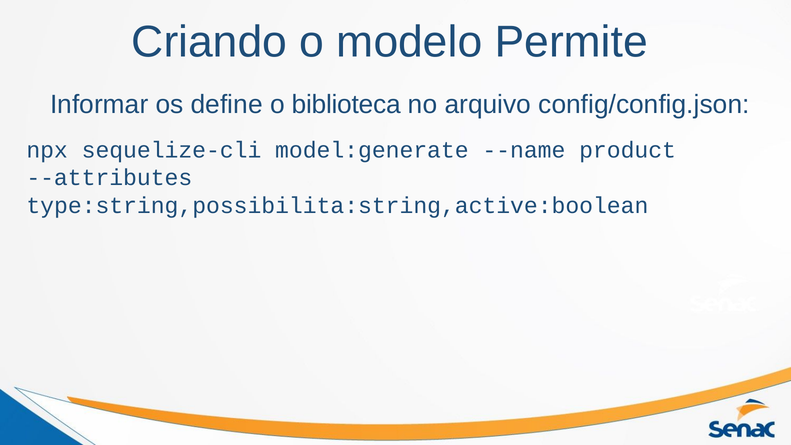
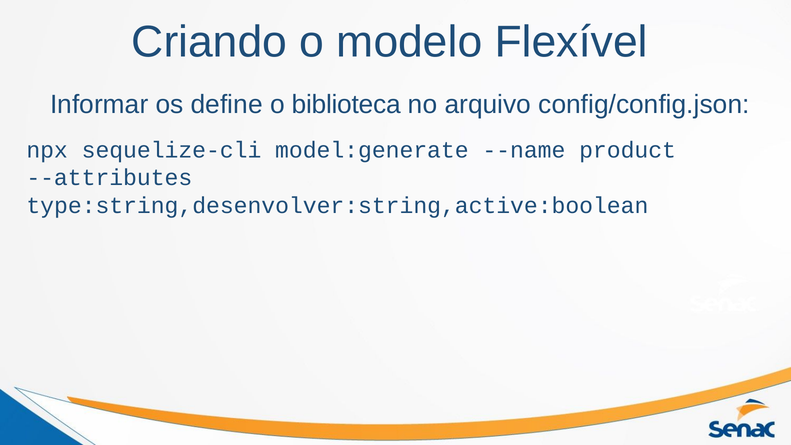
Permite: Permite -> Flexível
type:string,possibilita:string,active:boolean: type:string,possibilita:string,active:boolean -> type:string,desenvolver:string,active:boolean
